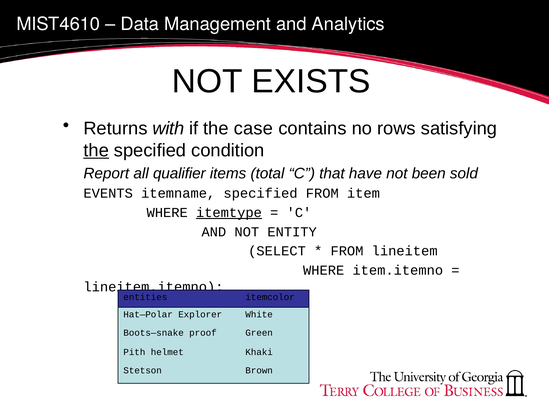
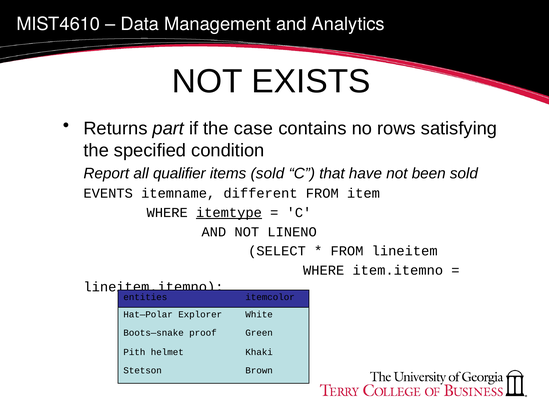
with: with -> part
the at (96, 150) underline: present -> none
items total: total -> sold
itemname specified: specified -> different
ENTITY: ENTITY -> LINENO
